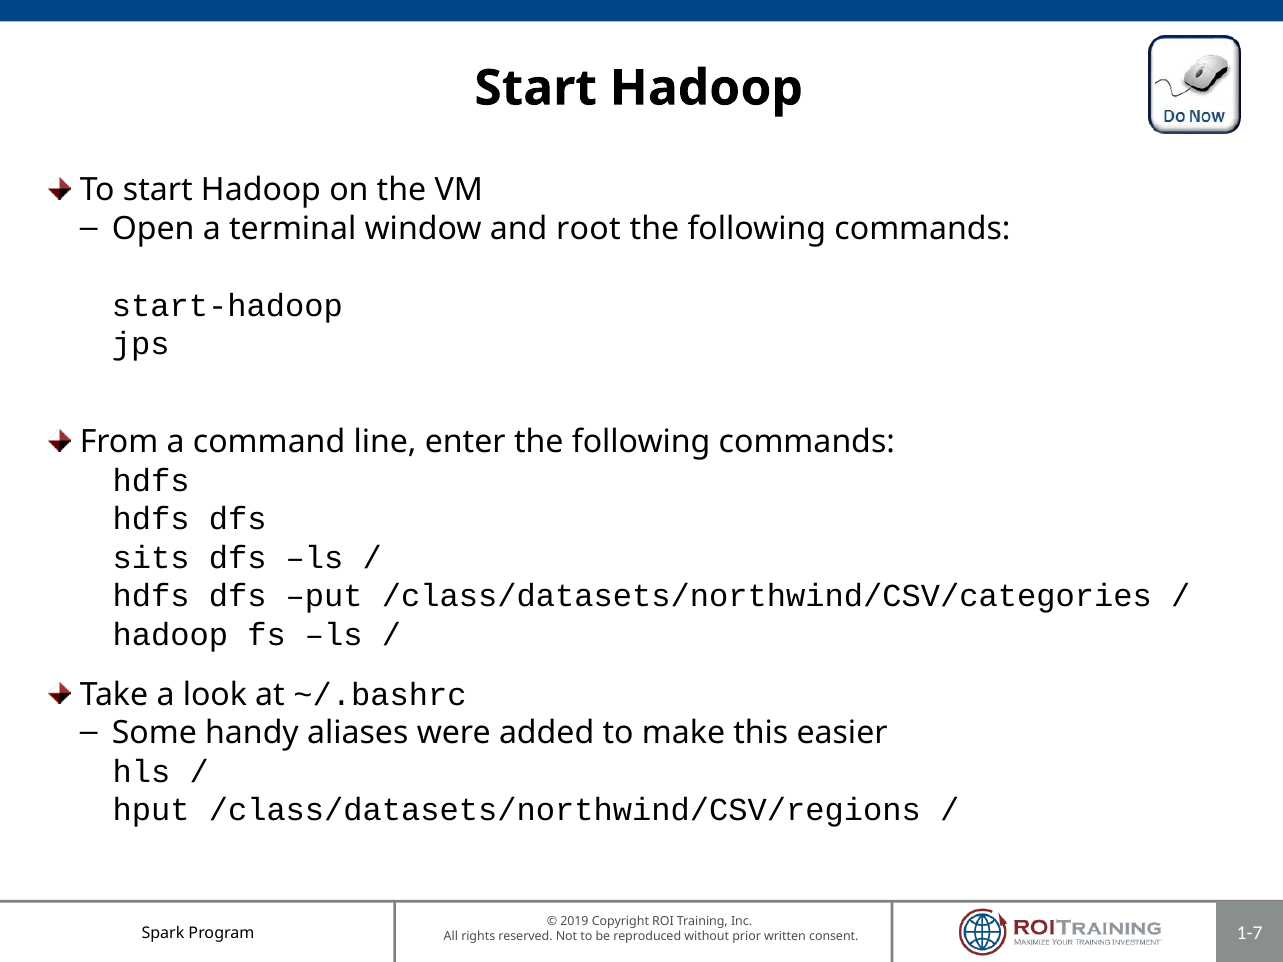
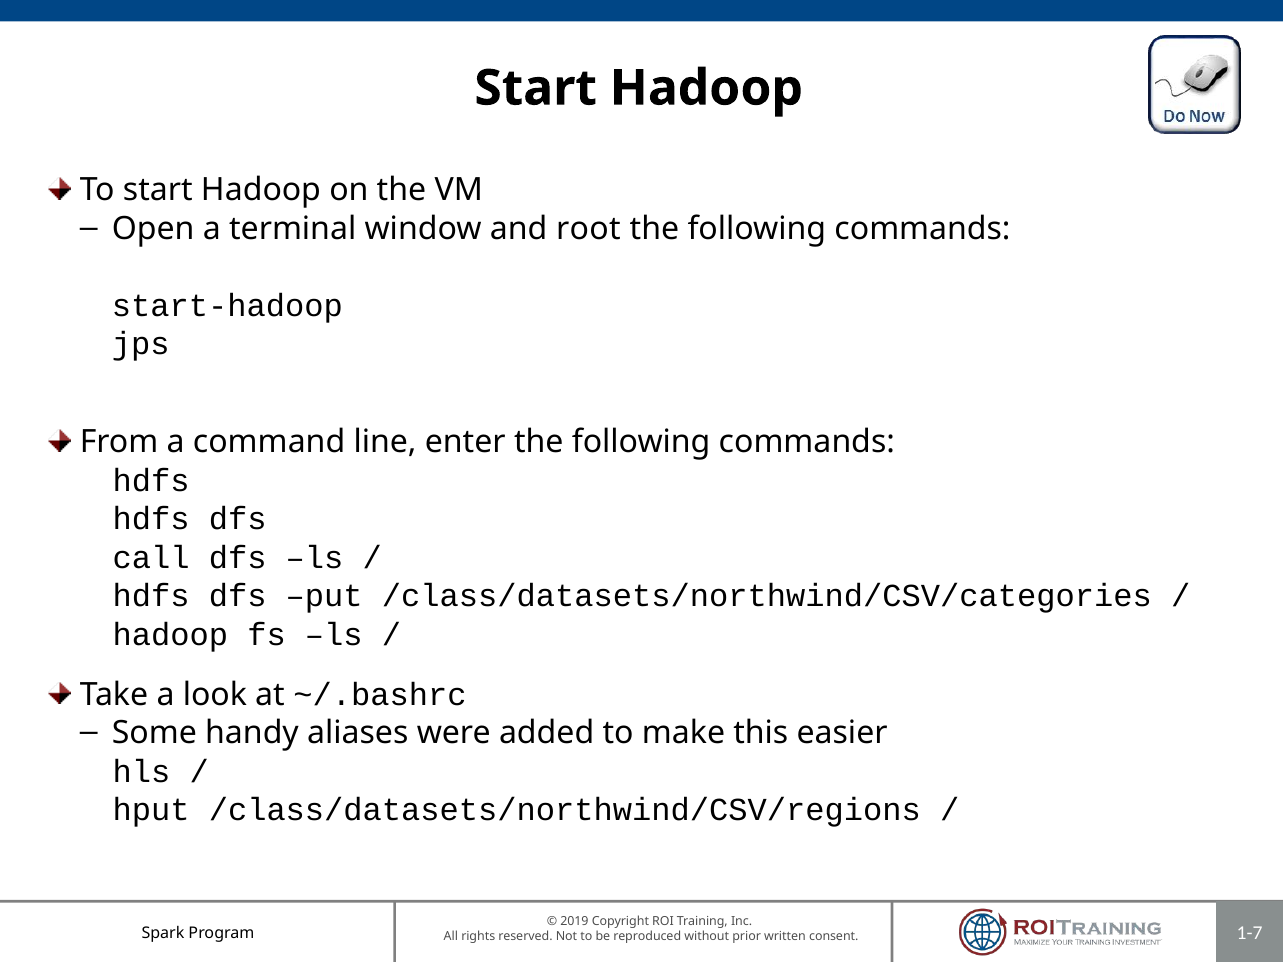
sits: sits -> call
